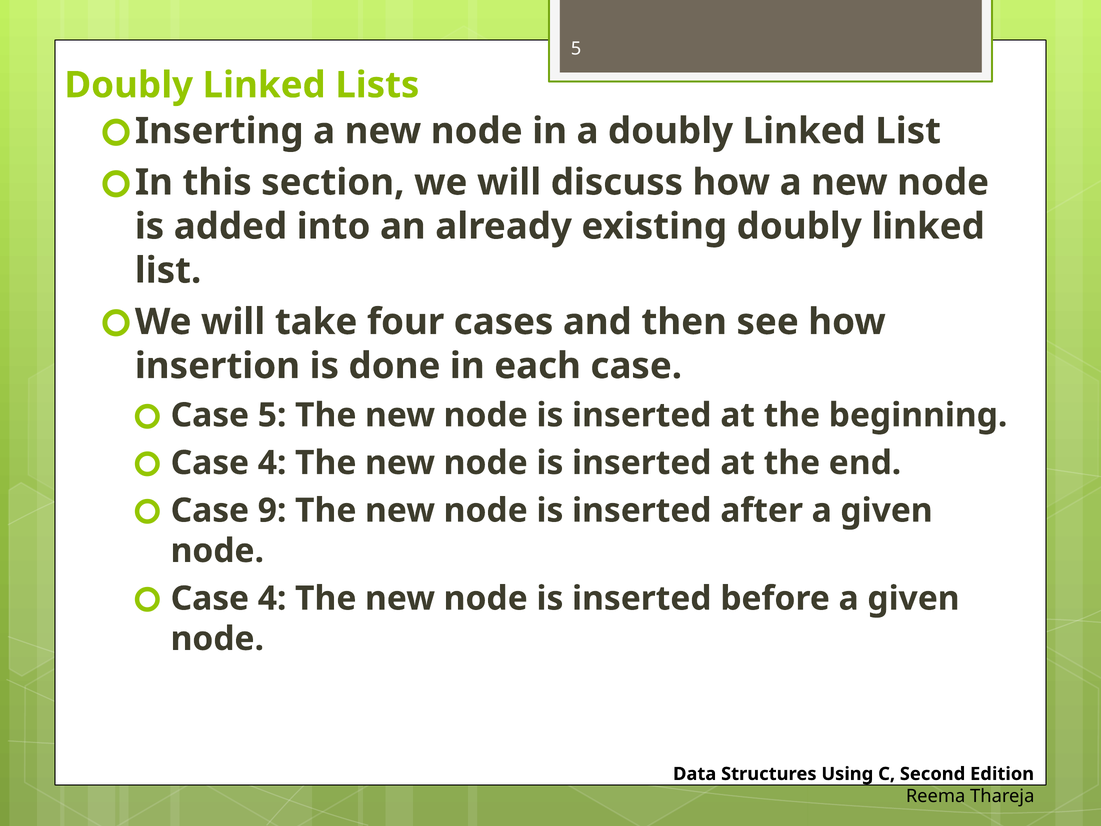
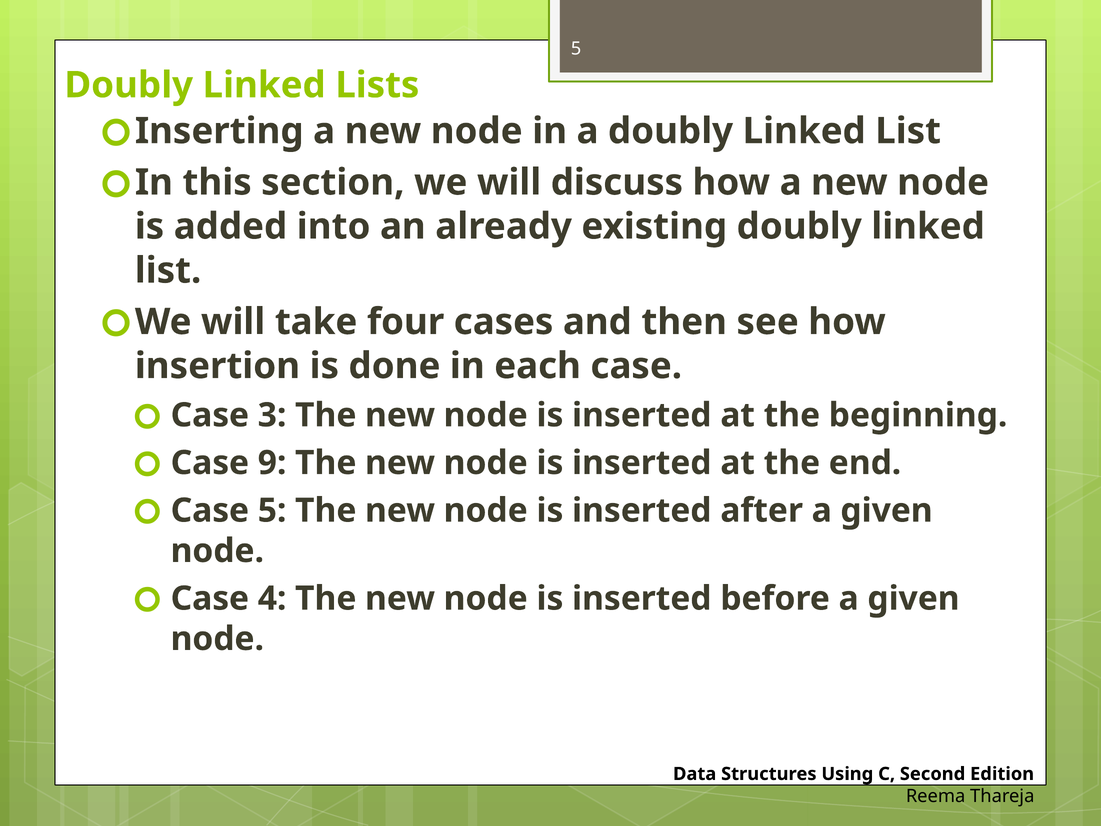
Case 5: 5 -> 3
4 at (272, 463): 4 -> 9
Case 9: 9 -> 5
